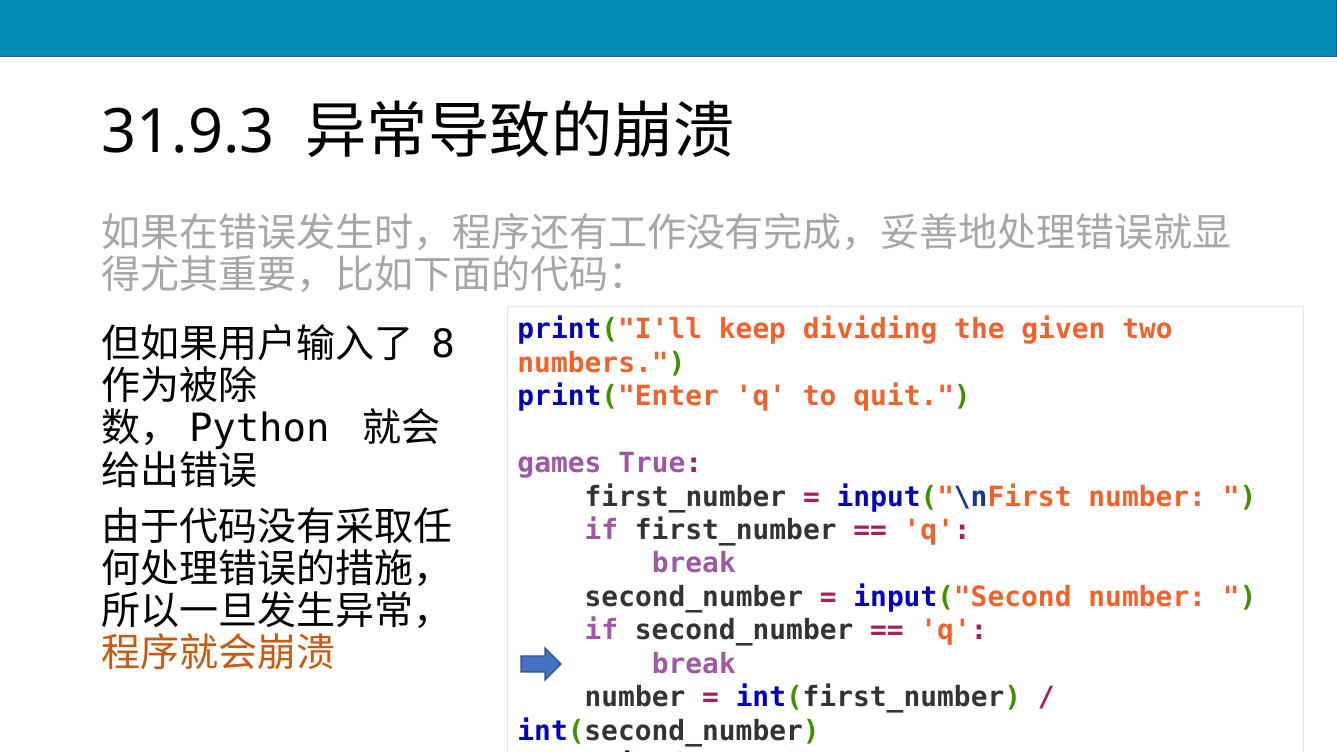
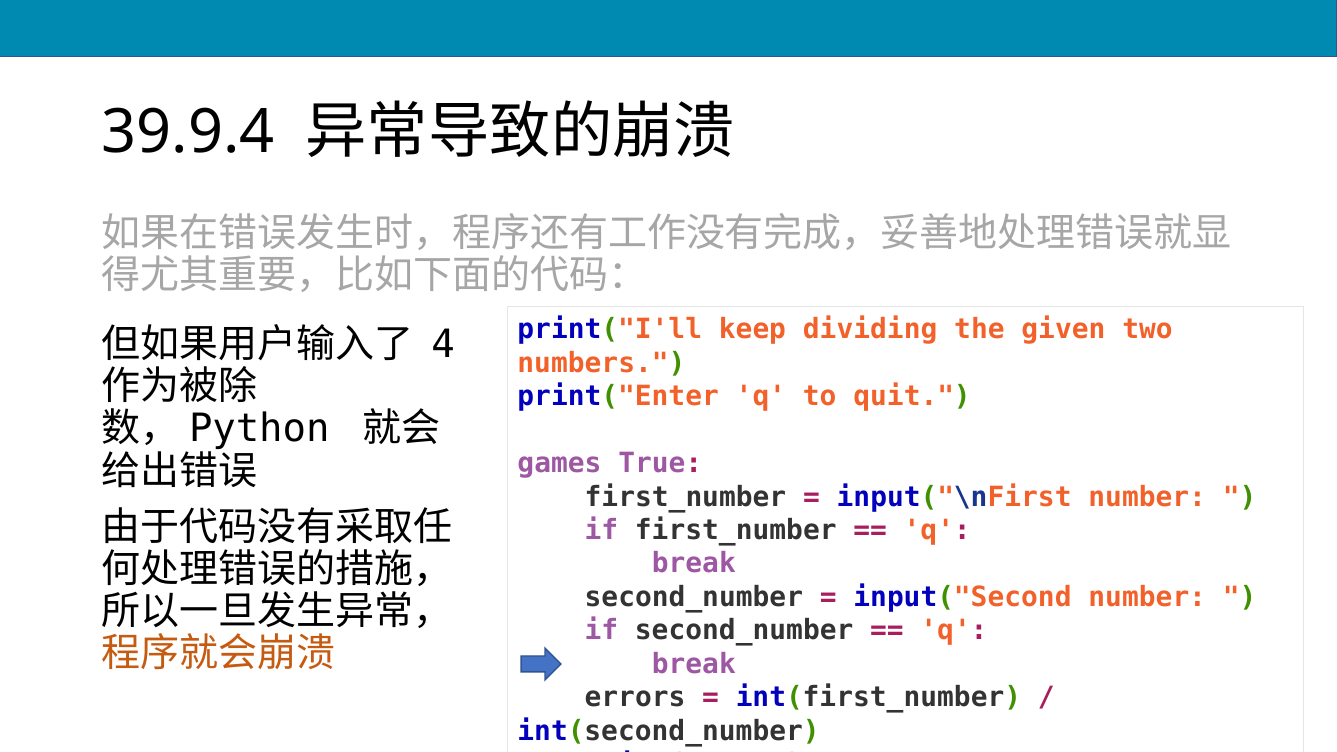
31.9.3: 31.9.3 -> 39.9.4
8: 8 -> 4
number at (635, 697): number -> errors
